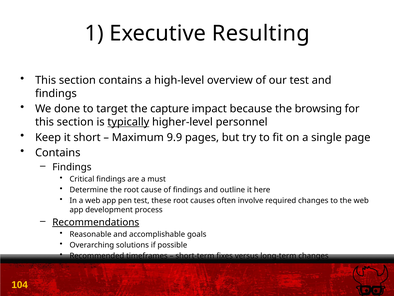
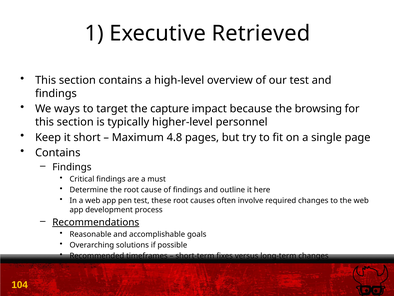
Resulting: Resulting -> Retrieved
done: done -> ways
typically underline: present -> none
9.9: 9.9 -> 4.8
